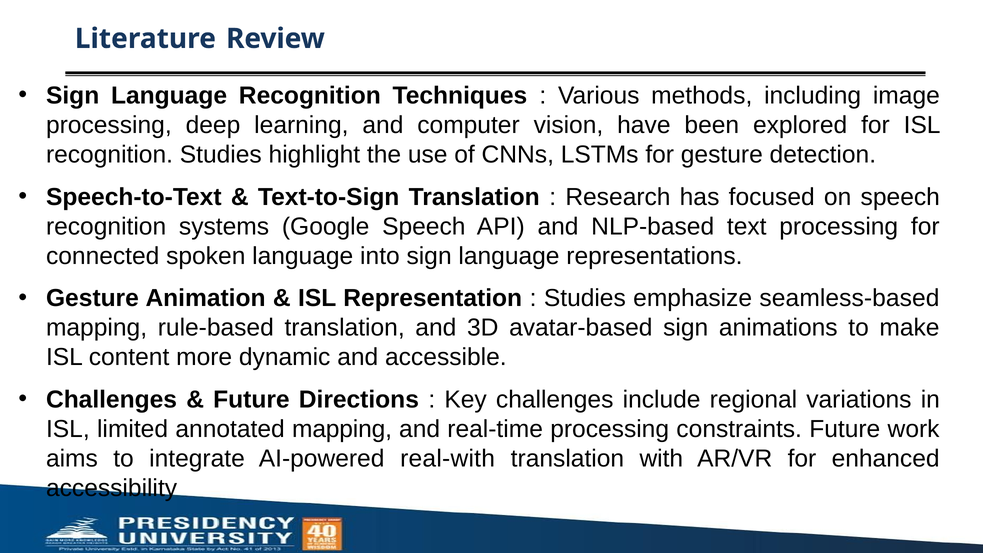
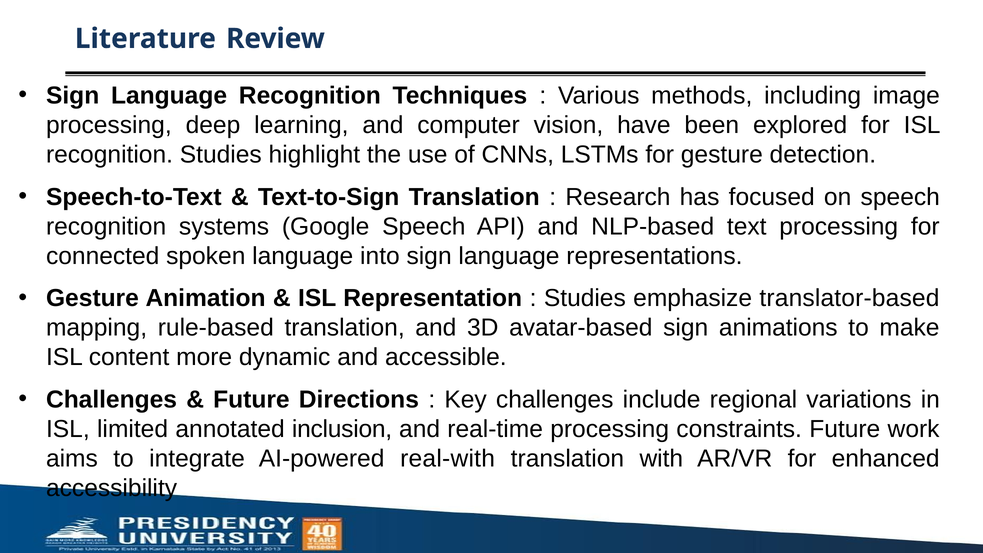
seamless-based: seamless-based -> translator-based
annotated mapping: mapping -> inclusion
